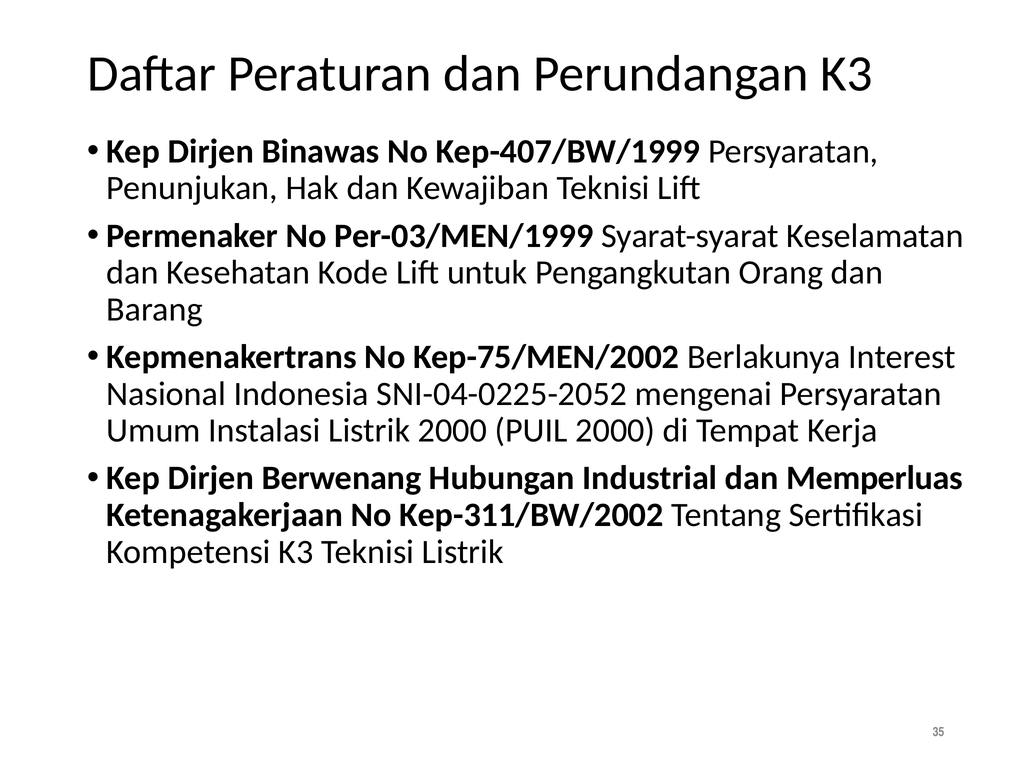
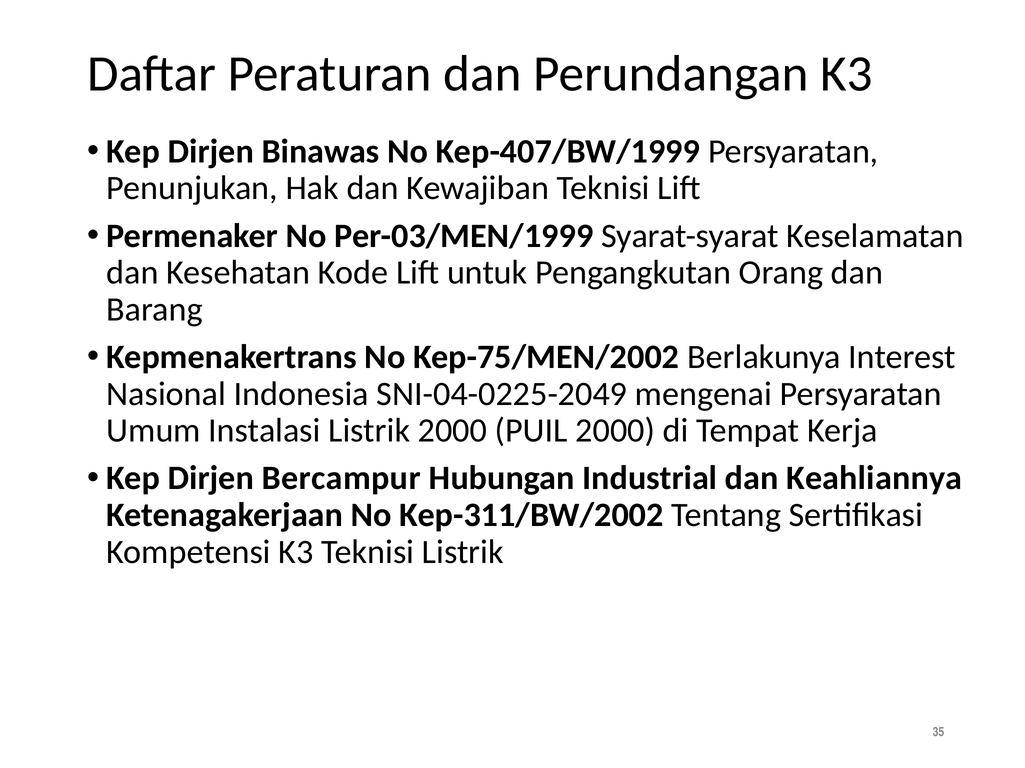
SNI-04-0225-2052: SNI-04-0225-2052 -> SNI-04-0225-2049
Berwenang: Berwenang -> Bercampur
Memperluas: Memperluas -> Keahliannya
